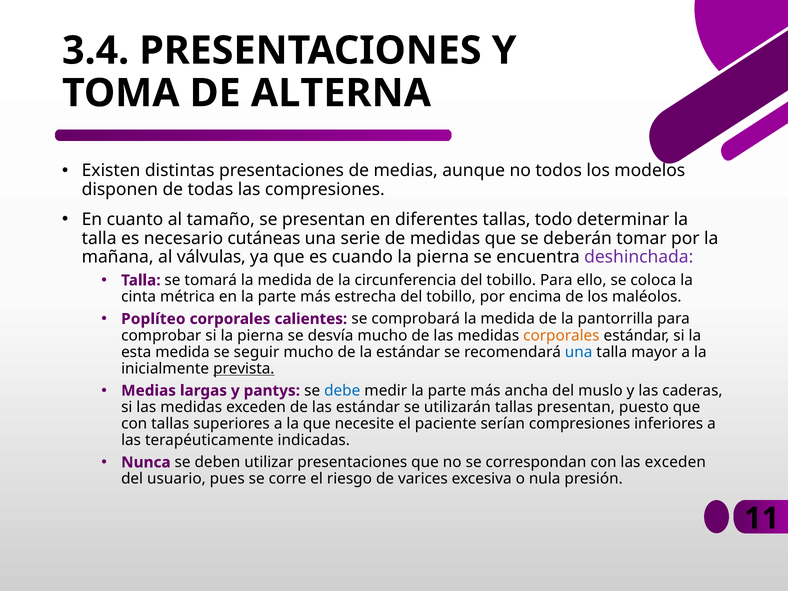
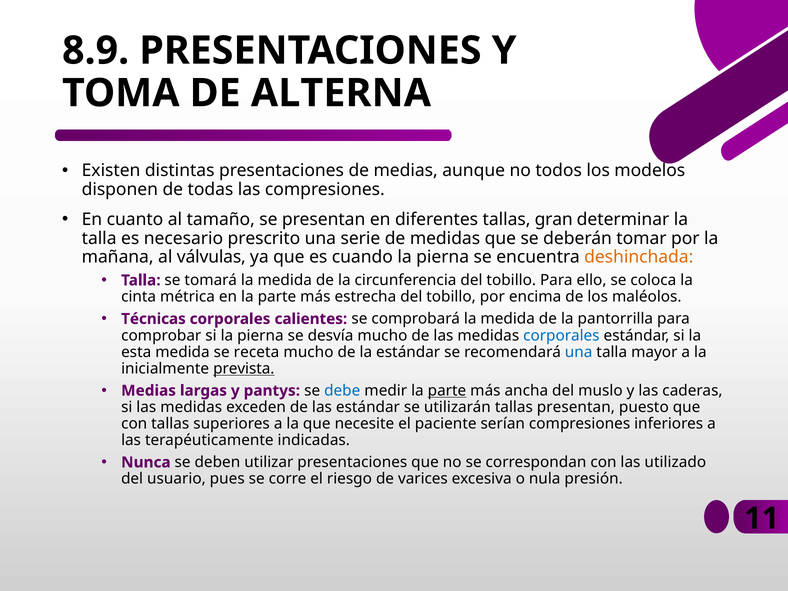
3.4: 3.4 -> 8.9
todo: todo -> gran
cutáneas: cutáneas -> prescrito
deshinchada colour: purple -> orange
Poplíteo: Poplíteo -> Técnicas
corporales at (561, 335) colour: orange -> blue
seguir: seguir -> receta
parte at (447, 391) underline: none -> present
las exceden: exceden -> utilizado
